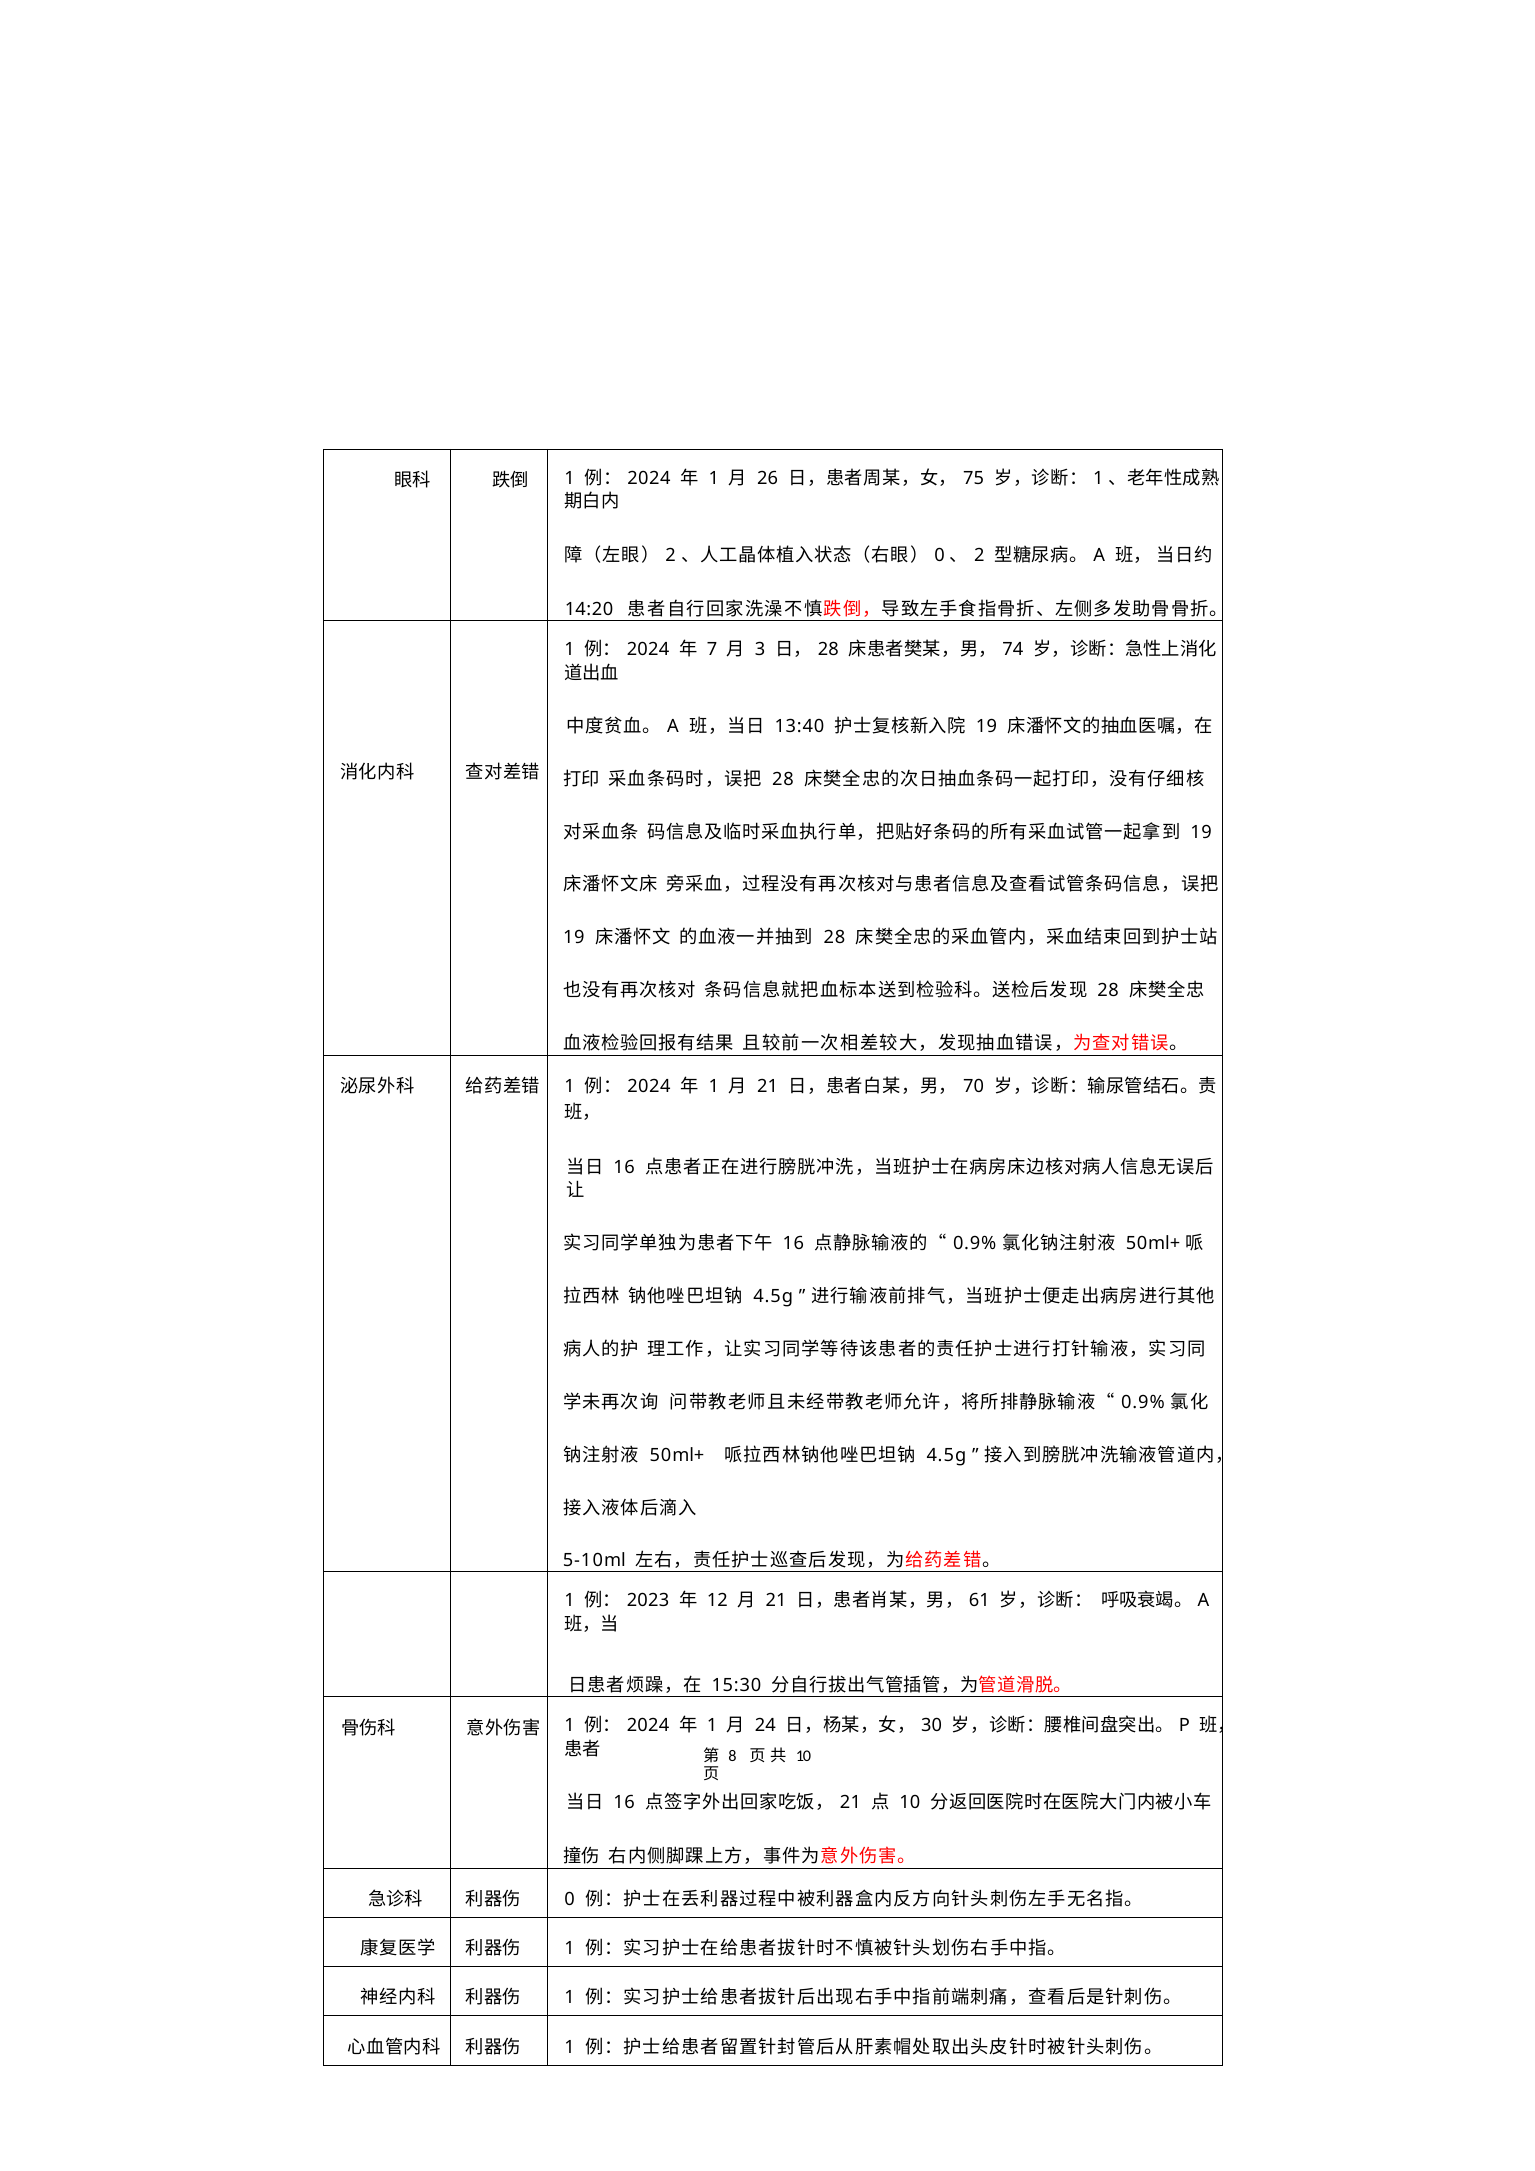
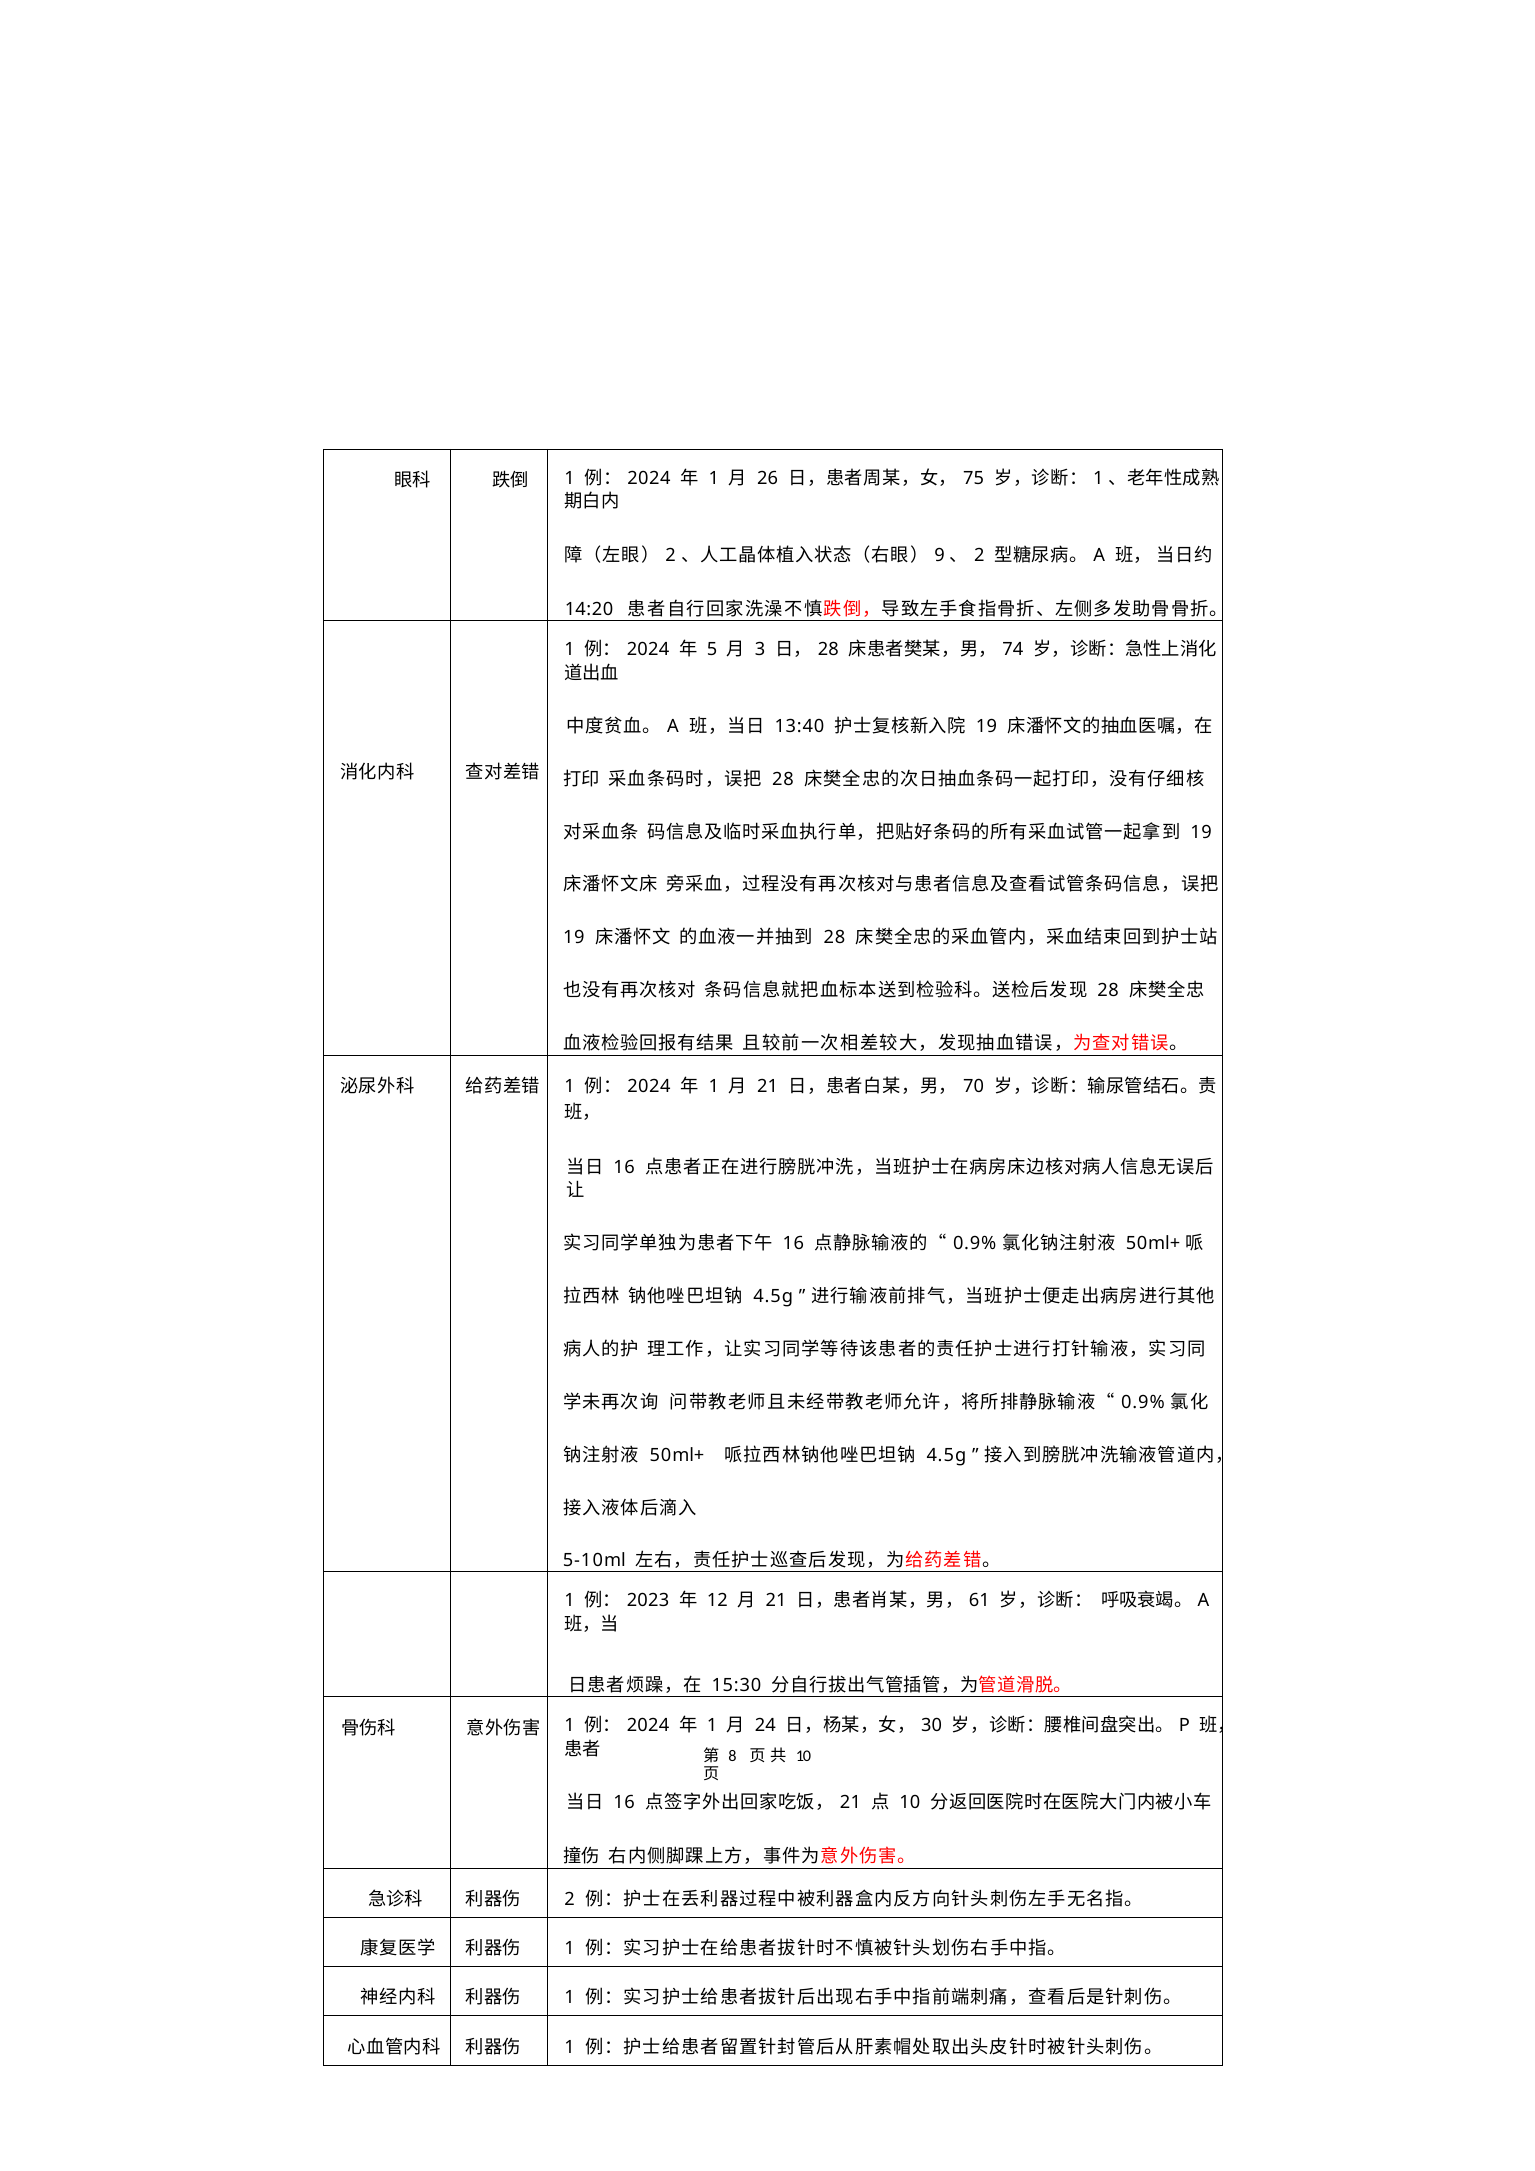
0 at (940, 555): 0 -> 9
7: 7 -> 5
0 at (570, 1899): 0 -> 2
